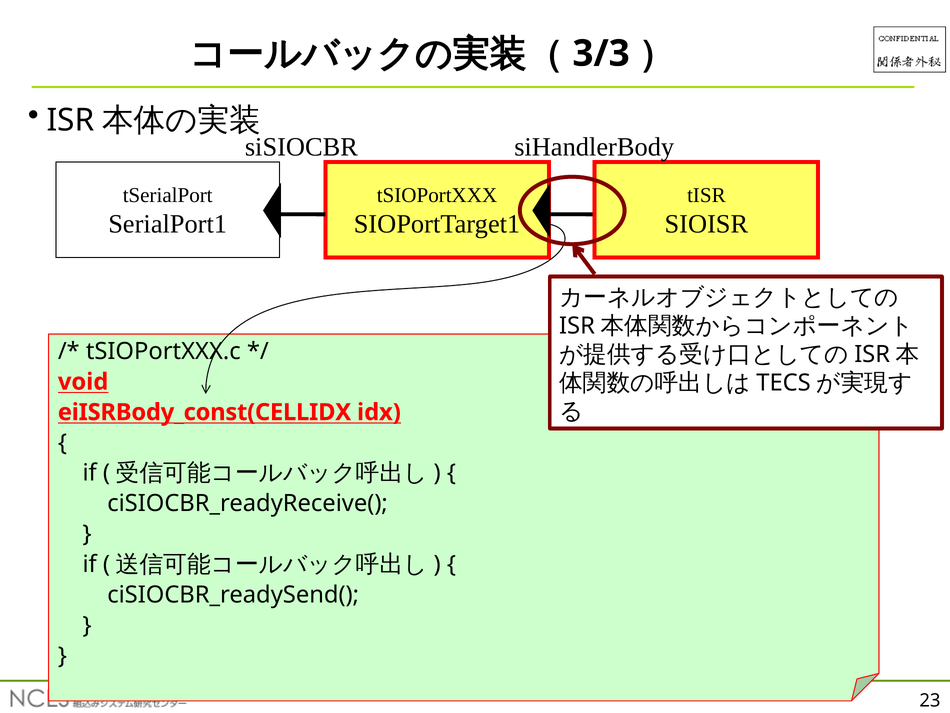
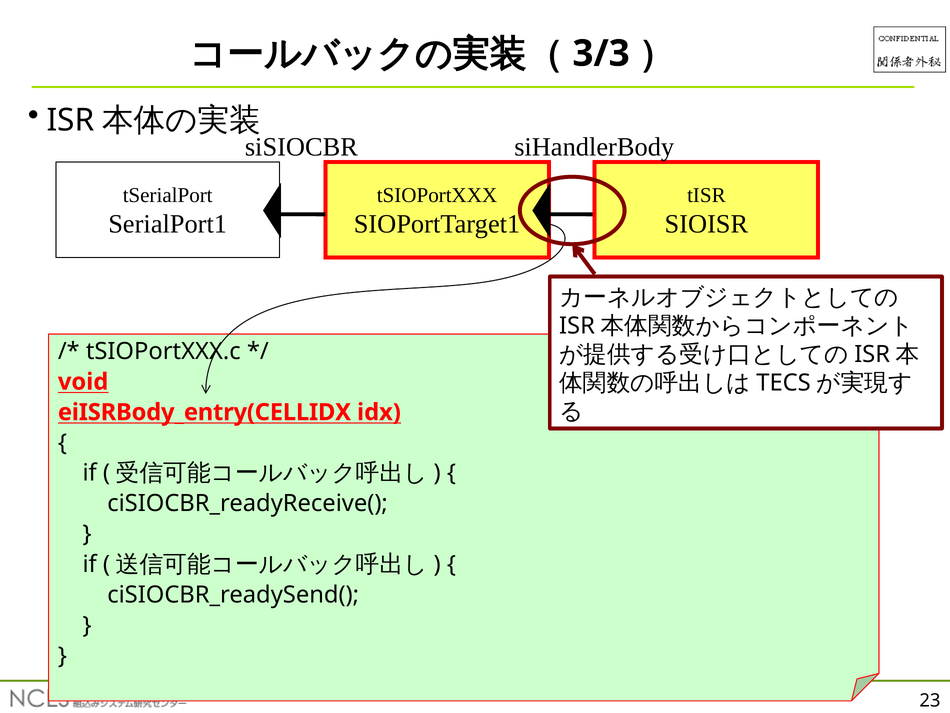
eiISRBody_const(CELLIDX: eiISRBody_const(CELLIDX -> eiISRBody_entry(CELLIDX
